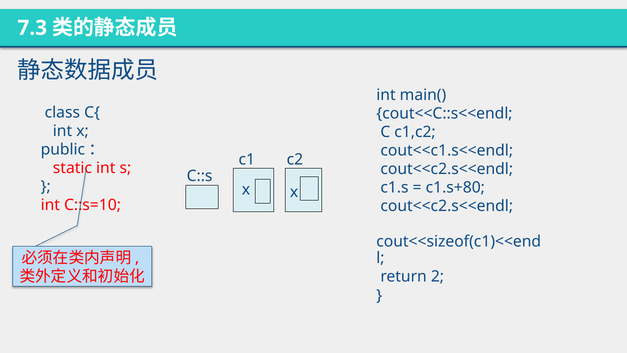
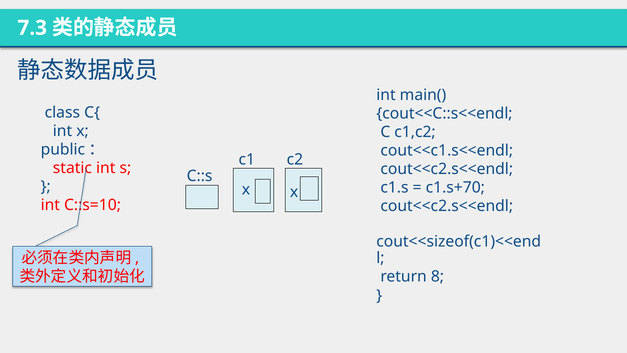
c1.s+80: c1.s+80 -> c1.s+70
2: 2 -> 8
